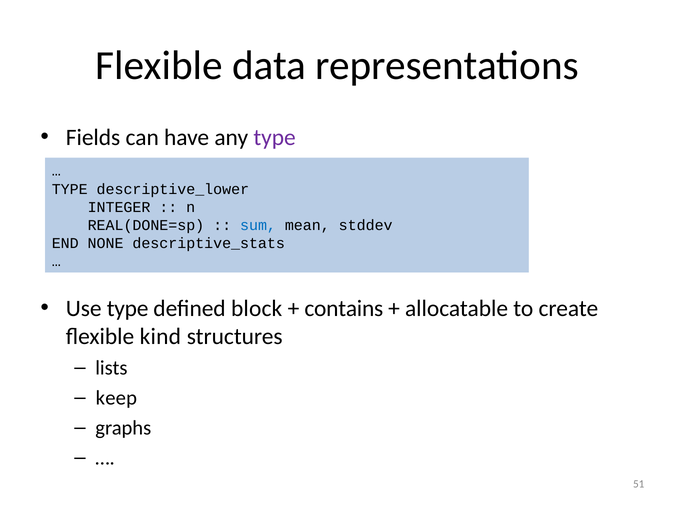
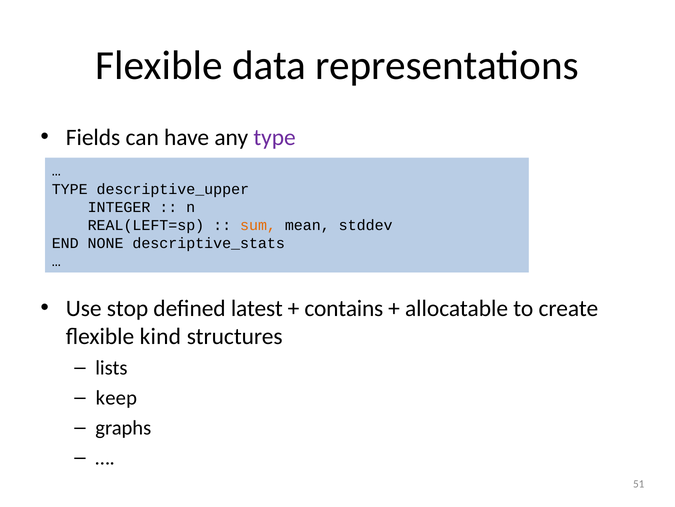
descriptive_lower: descriptive_lower -> descriptive_upper
REAL(DONE=sp: REAL(DONE=sp -> REAL(LEFT=sp
sum colour: blue -> orange
Use type: type -> stop
block: block -> latest
